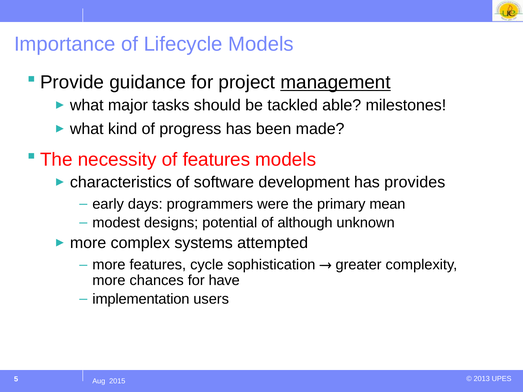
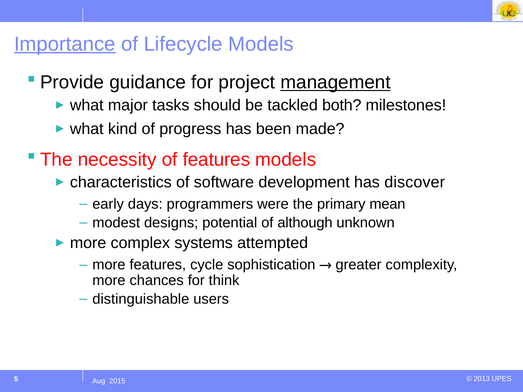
Importance underline: none -> present
able: able -> both
provides: provides -> discover
have: have -> think
implementation: implementation -> distinguishable
